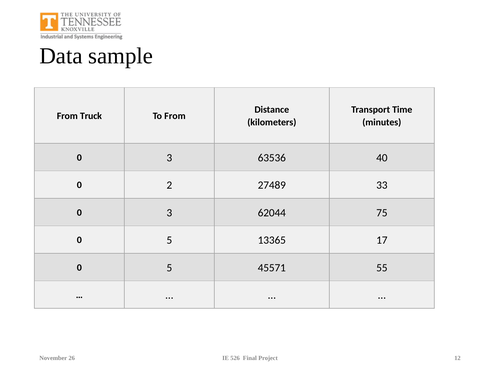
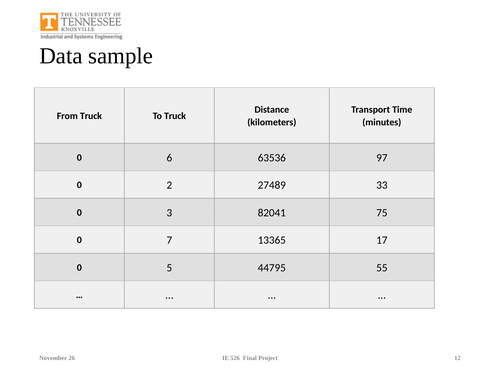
To From: From -> Truck
3 at (169, 158): 3 -> 6
40: 40 -> 97
62044: 62044 -> 82041
5 at (169, 240): 5 -> 7
45571: 45571 -> 44795
